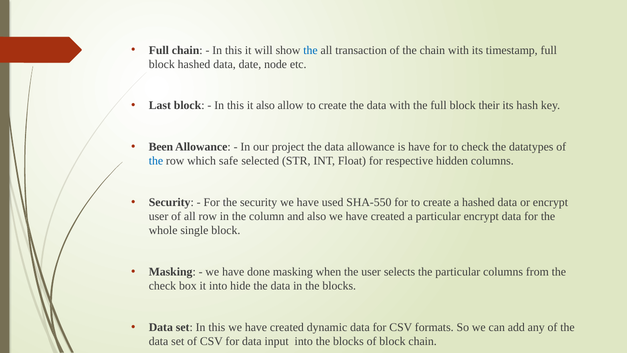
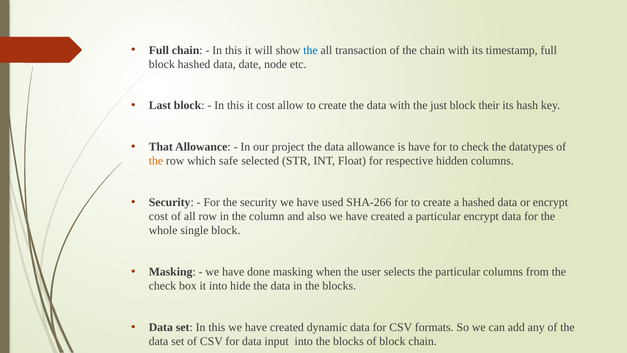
it also: also -> cost
the full: full -> just
Been: Been -> That
the at (156, 161) colour: blue -> orange
SHA-550: SHA-550 -> SHA-266
user at (159, 216): user -> cost
